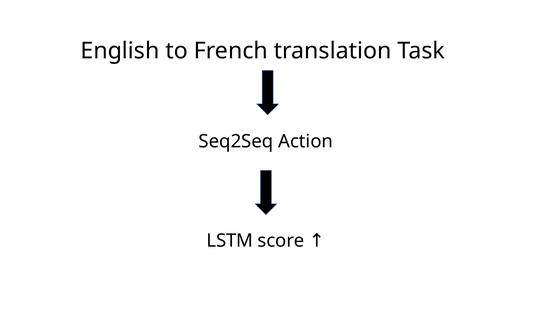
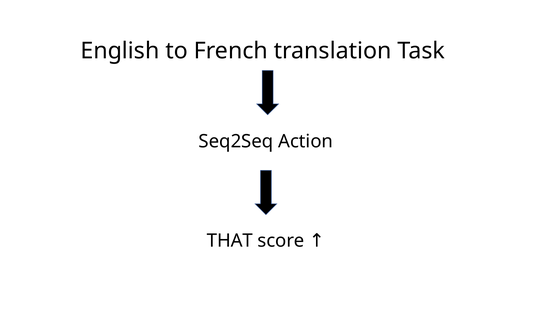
LSTM: LSTM -> THAT
